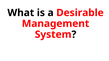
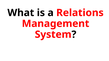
Desirable: Desirable -> Relations
